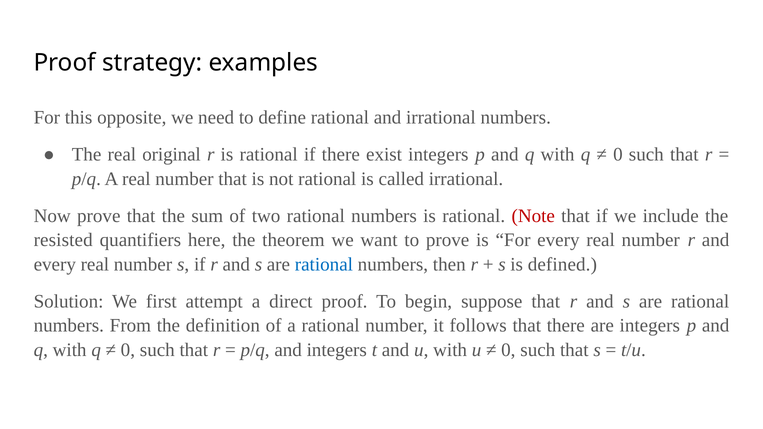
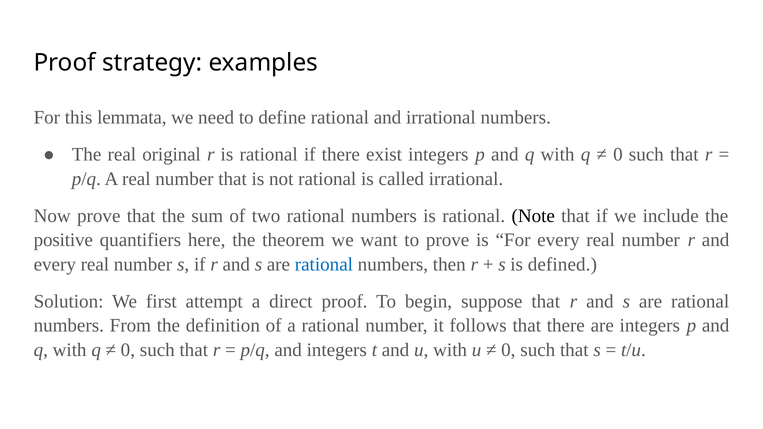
opposite: opposite -> lemmata
Note colour: red -> black
resisted: resisted -> positive
